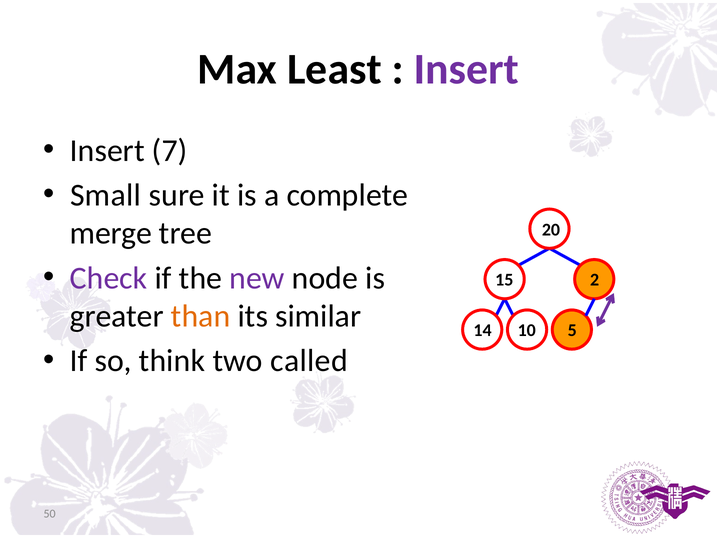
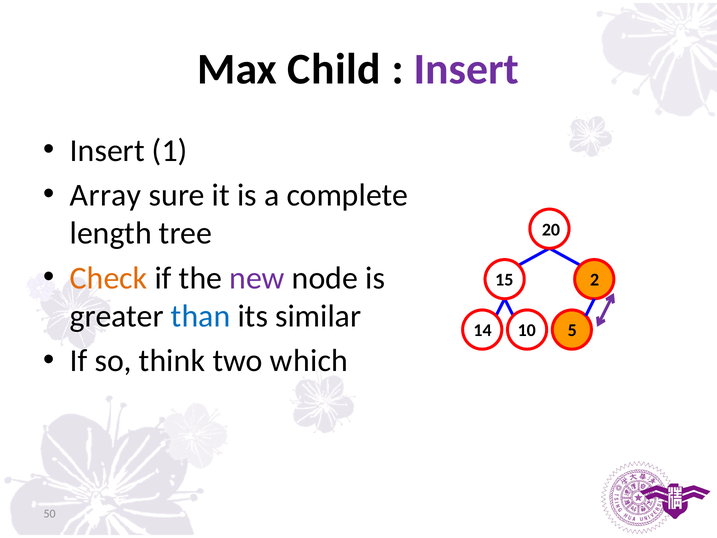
Least: Least -> Child
7: 7 -> 1
Small: Small -> Array
merge: merge -> length
Check colour: purple -> orange
than colour: orange -> blue
called: called -> which
